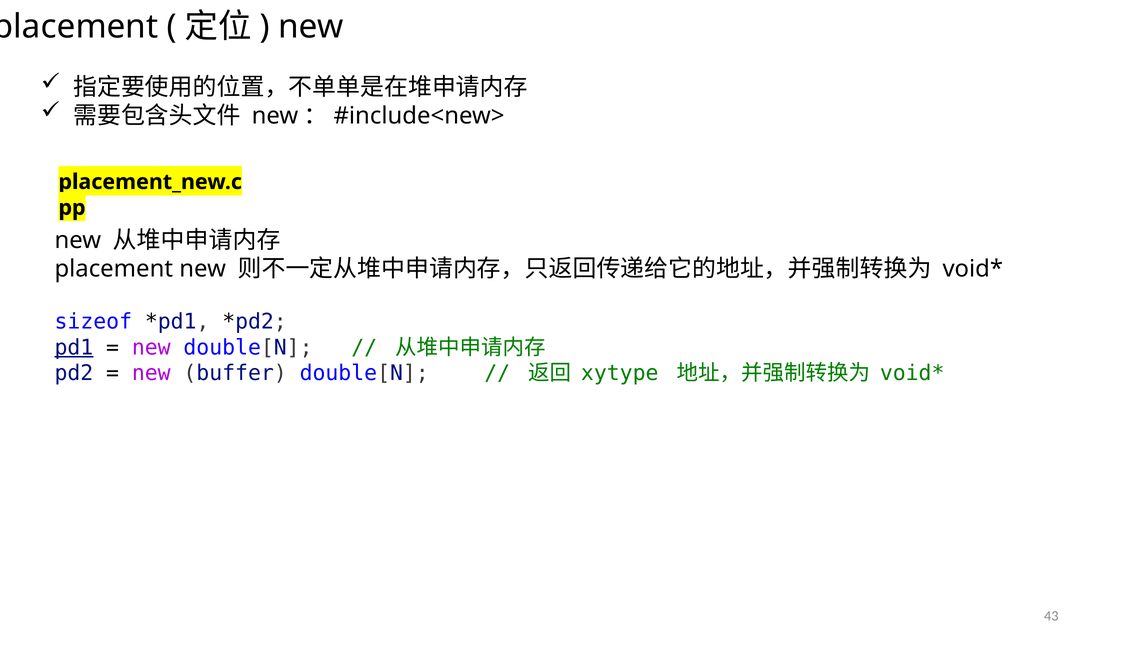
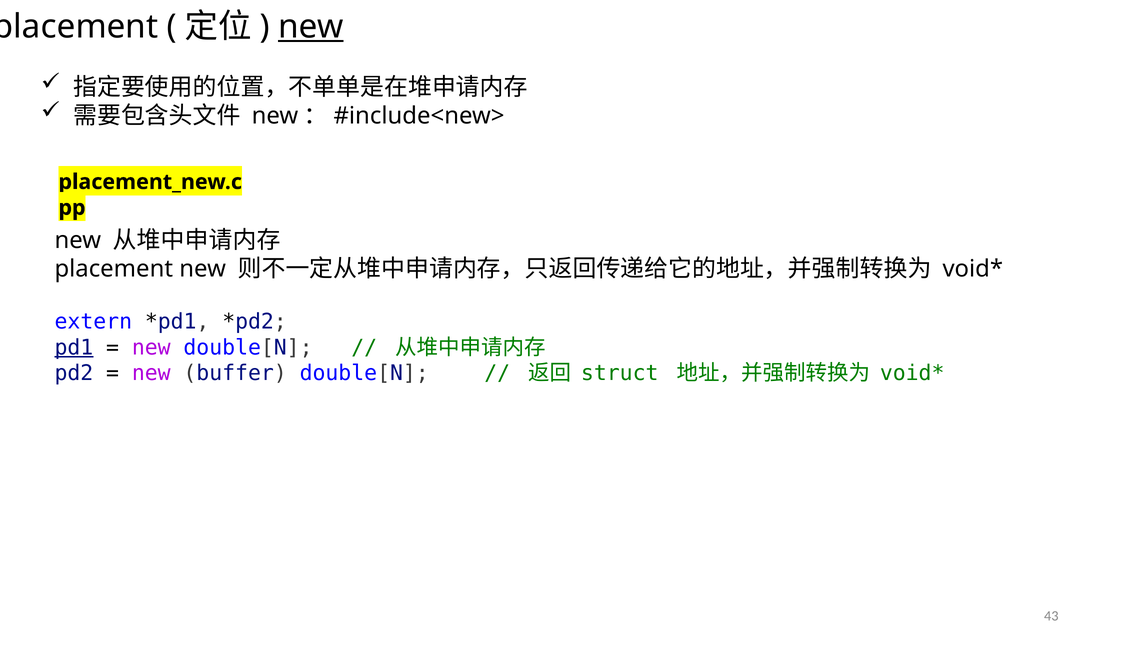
new at (311, 27) underline: none -> present
sizeof: sizeof -> extern
xytype: xytype -> struct
